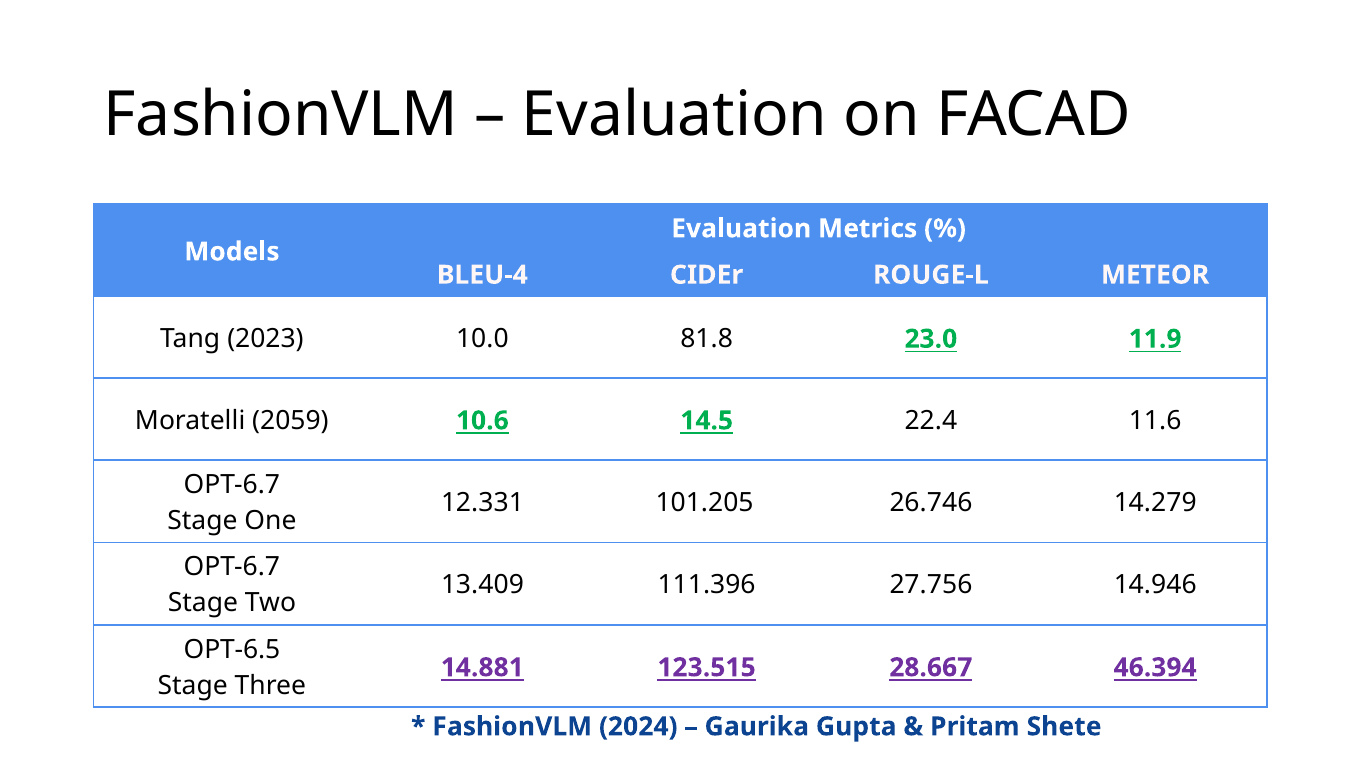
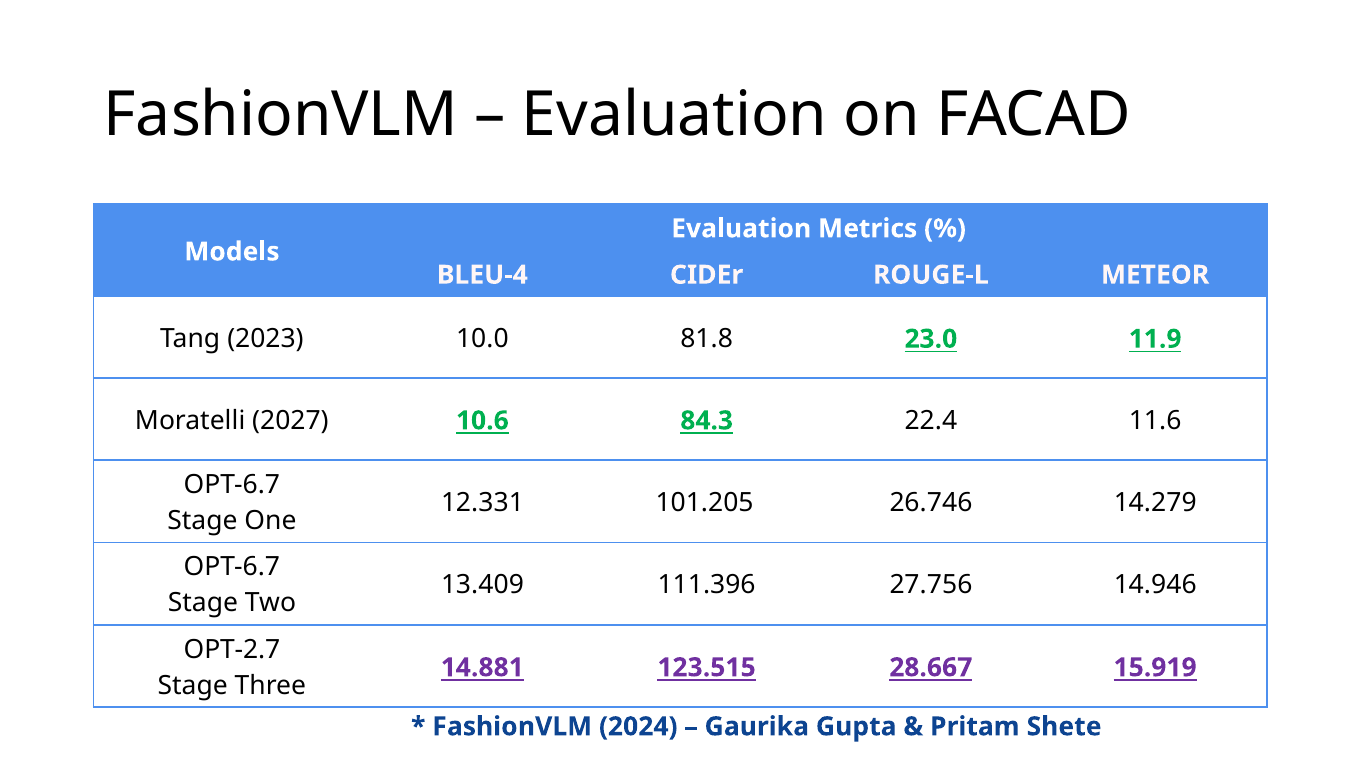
2059: 2059 -> 2027
14.5: 14.5 -> 84.3
OPT-6.5: OPT-6.5 -> OPT-2.7
46.394: 46.394 -> 15.919
